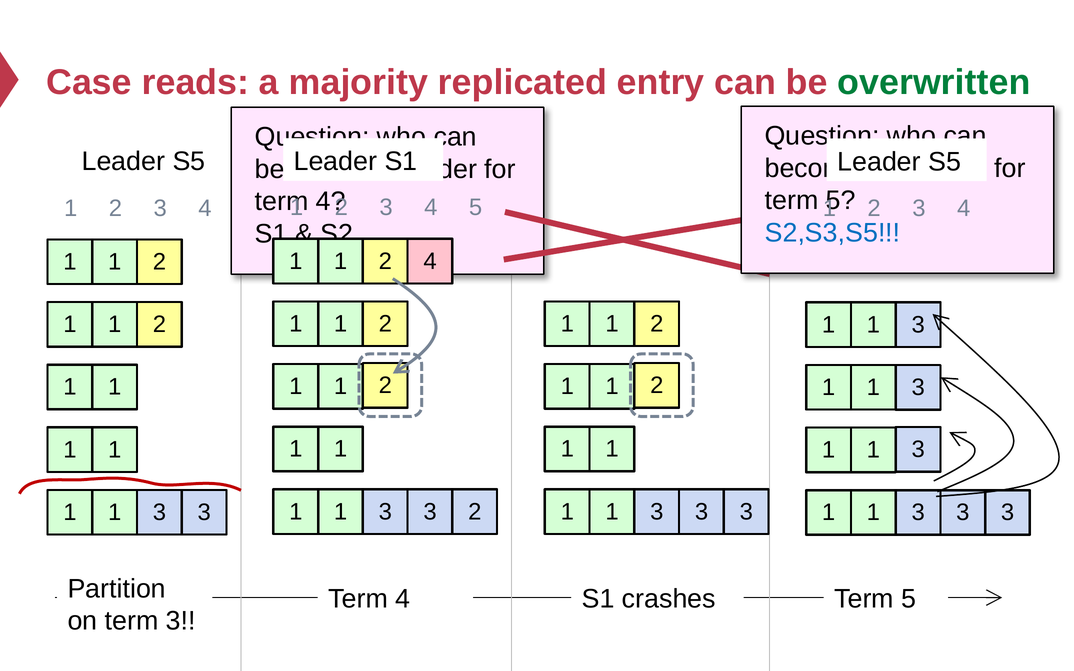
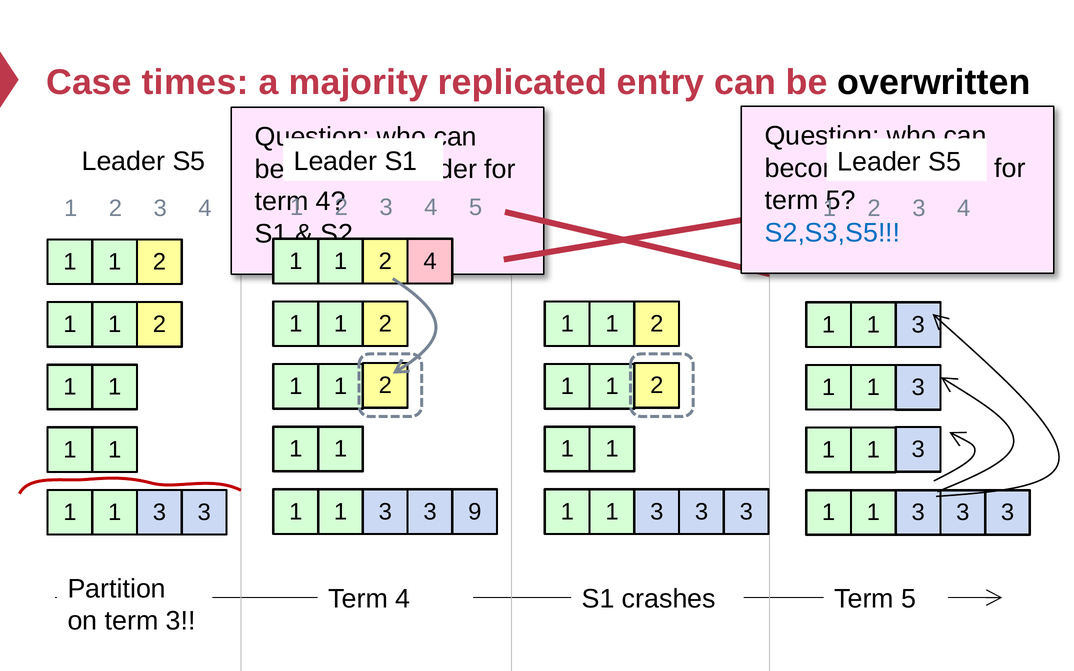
reads: reads -> times
overwritten colour: green -> black
2 at (475, 512): 2 -> 9
